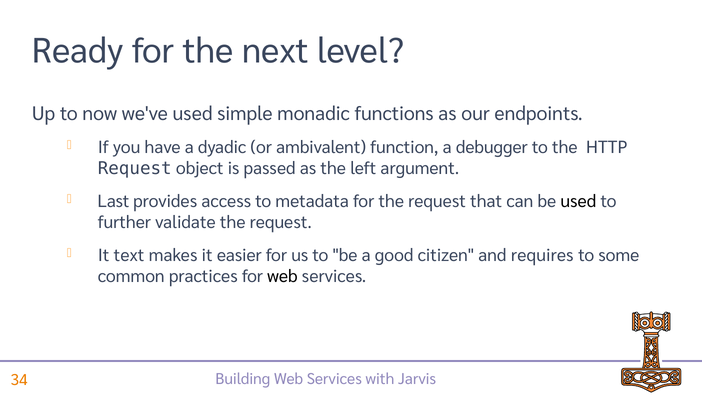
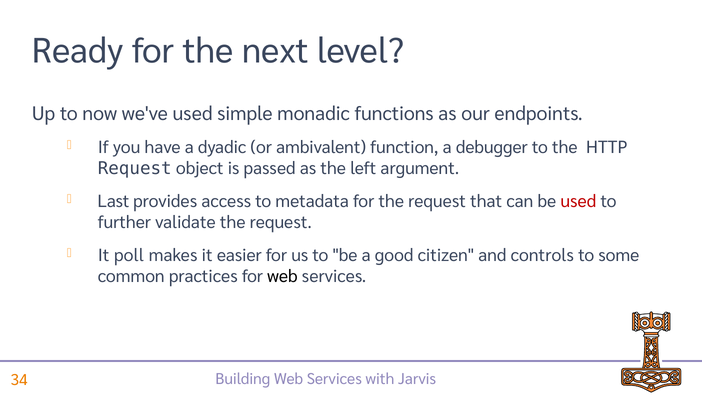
used at (578, 201) colour: black -> red
text: text -> poll
requires: requires -> controls
